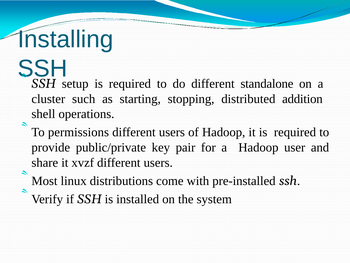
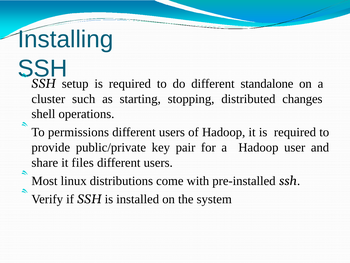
addition: addition -> changes
xvzf: xvzf -> files
